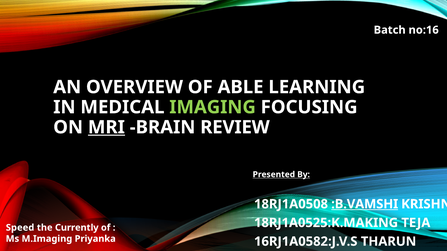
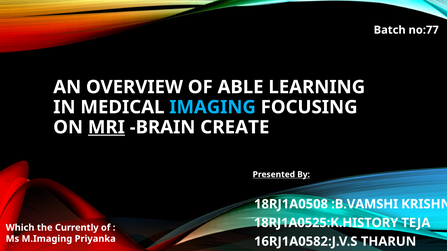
no:16: no:16 -> no:77
IMAGING colour: light green -> light blue
REVIEW: REVIEW -> CREATE
:B.VAMSHI underline: present -> none
18RJ1A0525:K.MAKING: 18RJ1A0525:K.MAKING -> 18RJ1A0525:K.HISTORY
Speed: Speed -> Which
